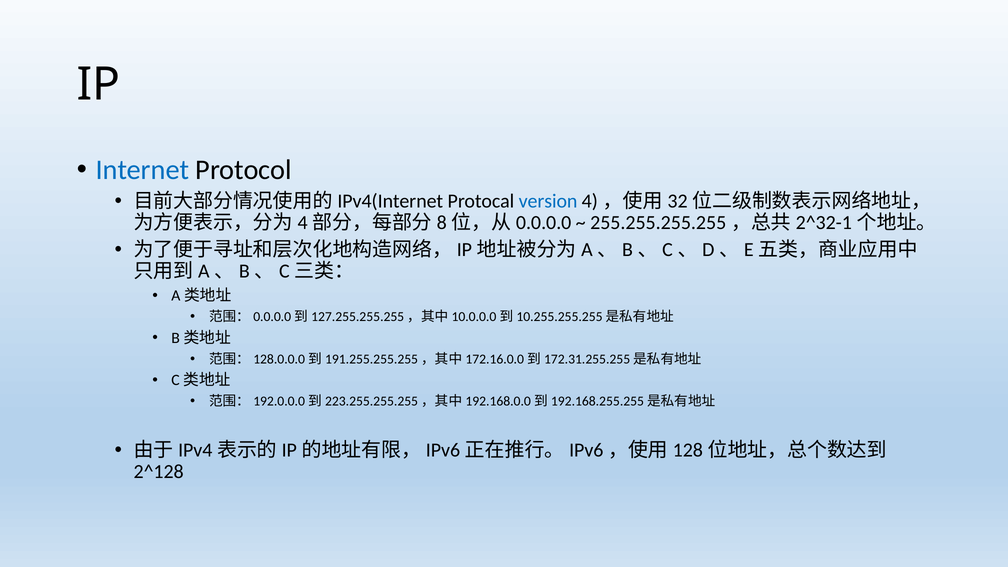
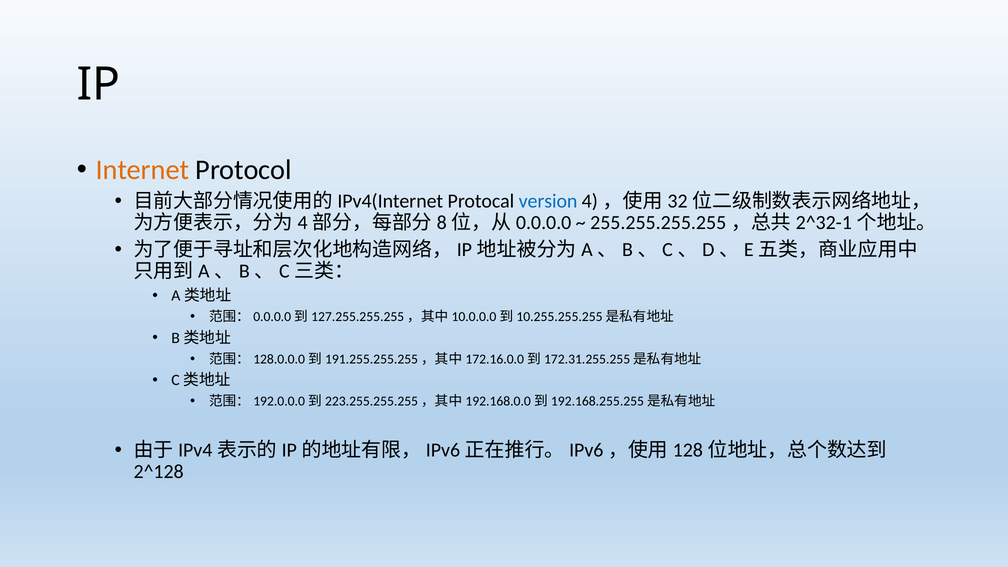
Internet colour: blue -> orange
